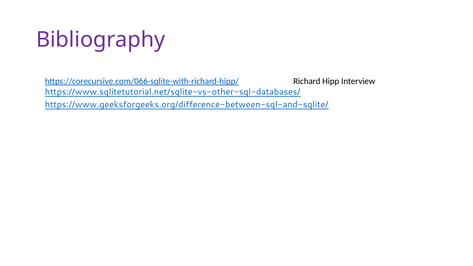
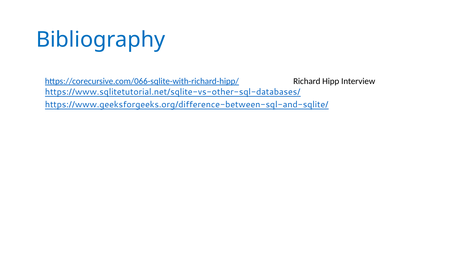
Bibliography colour: purple -> blue
